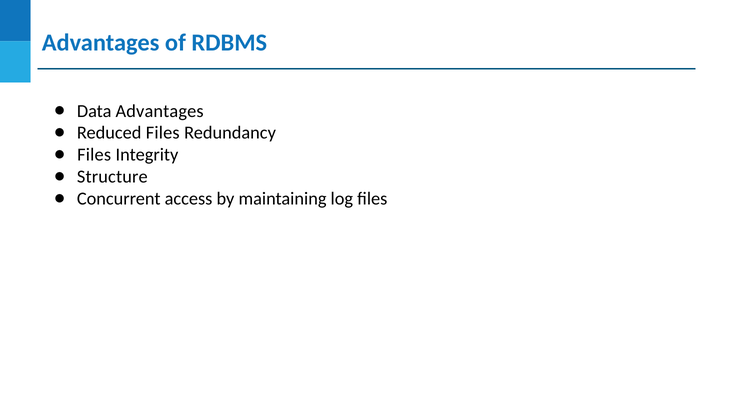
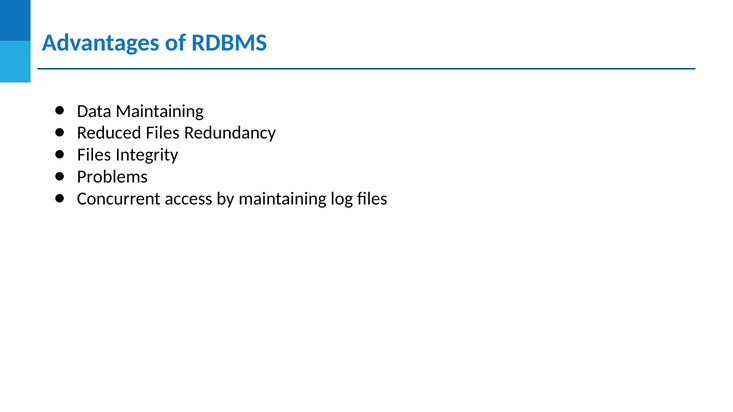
Data Advantages: Advantages -> Maintaining
Structure: Structure -> Problems
